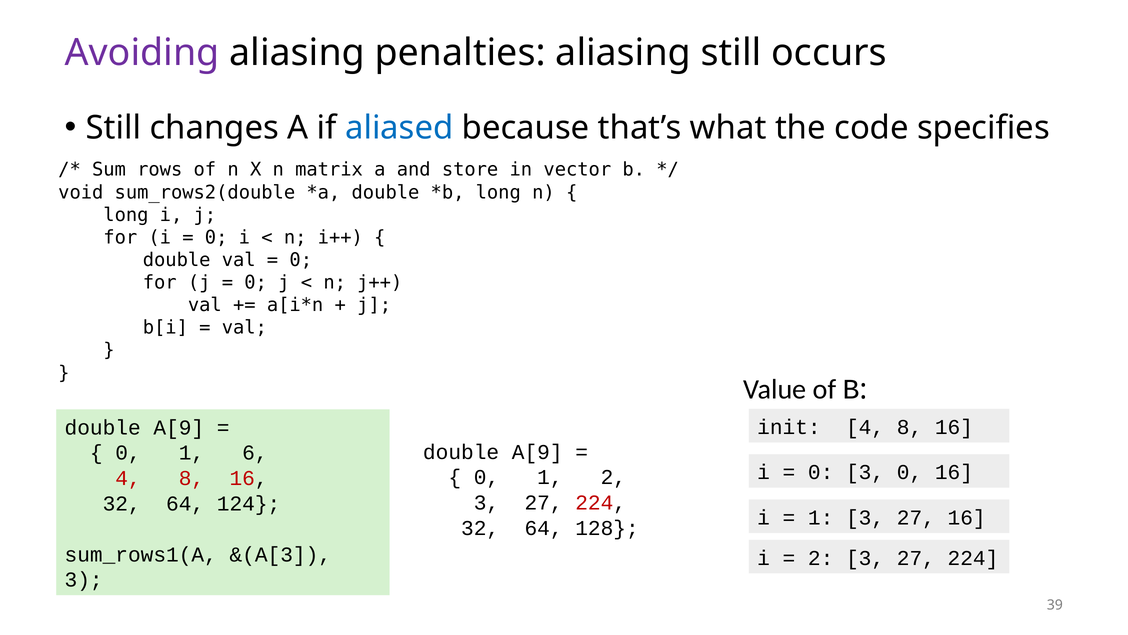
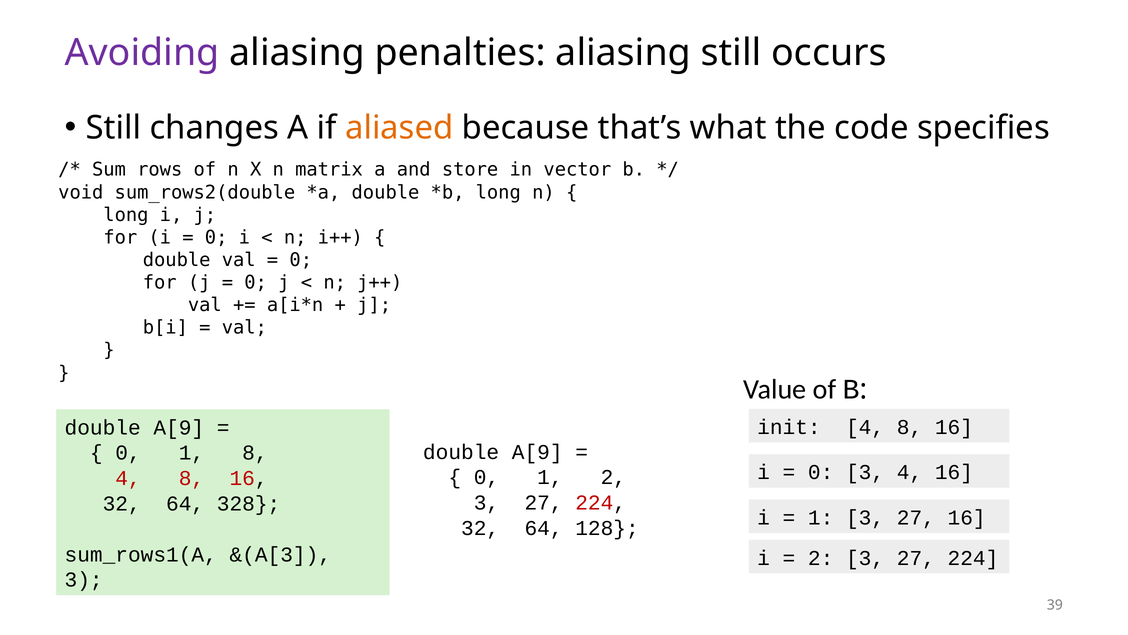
aliased colour: blue -> orange
1 6: 6 -> 8
3 0: 0 -> 4
124: 124 -> 328
